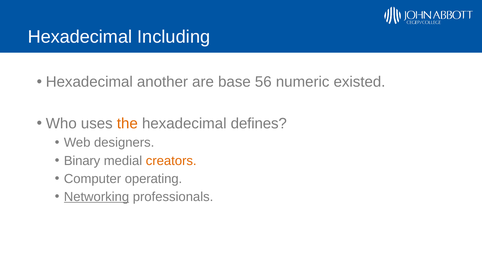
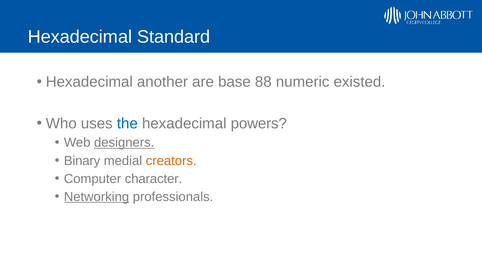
Including: Including -> Standard
56: 56 -> 88
the colour: orange -> blue
defines: defines -> powers
designers underline: none -> present
operating: operating -> character
